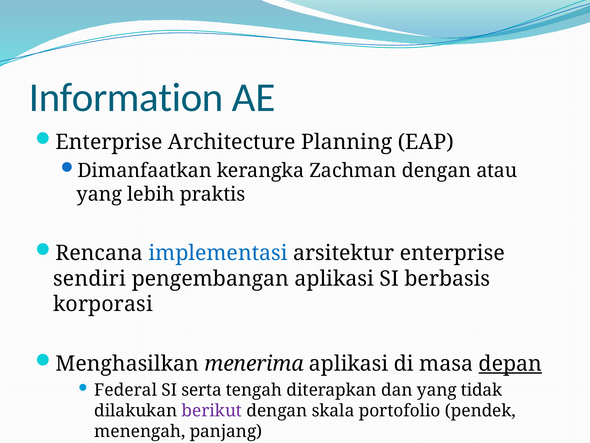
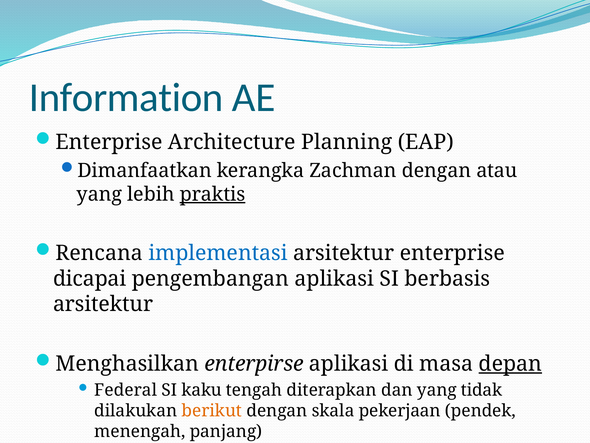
praktis underline: none -> present
sendiri: sendiri -> dicapai
korporasi at (103, 304): korporasi -> arsitektur
menerima: menerima -> enterpirse
serta: serta -> kaku
berikut colour: purple -> orange
portofolio: portofolio -> pekerjaan
